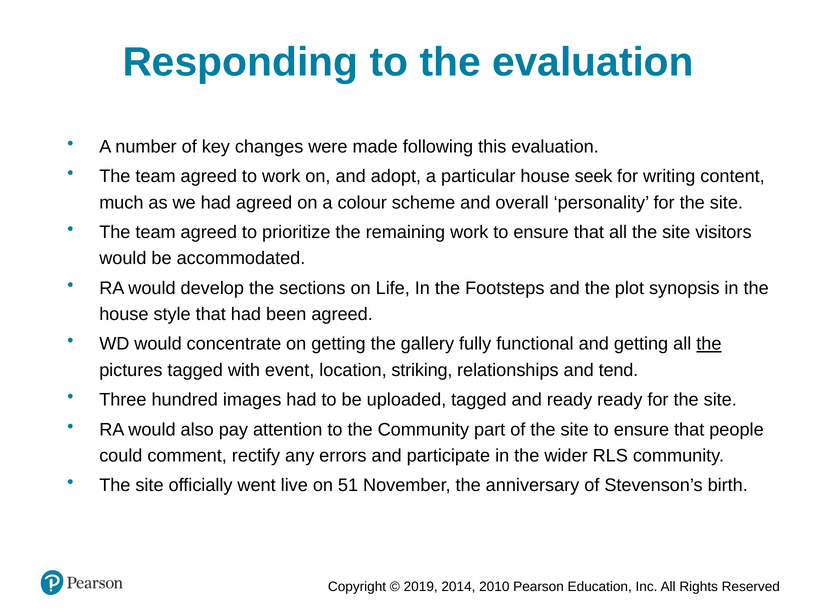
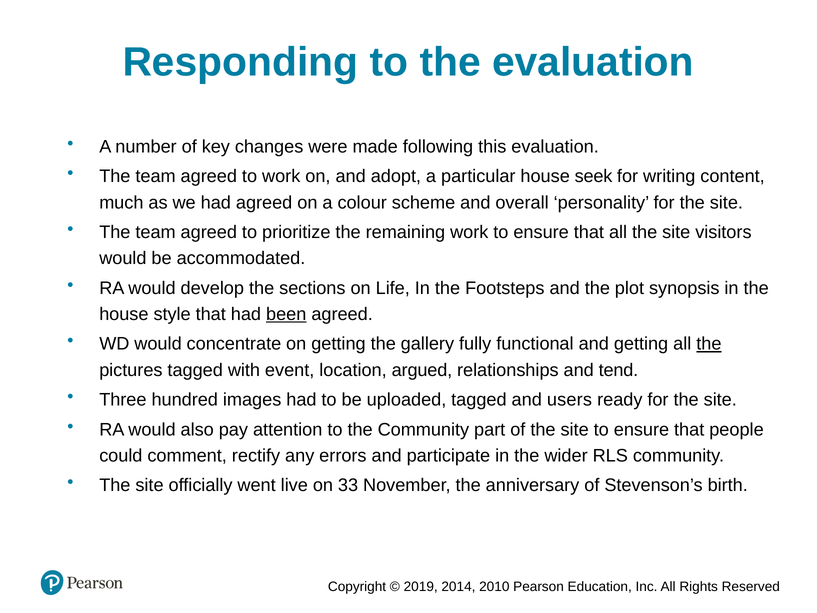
been underline: none -> present
striking: striking -> argued
and ready: ready -> users
51: 51 -> 33
